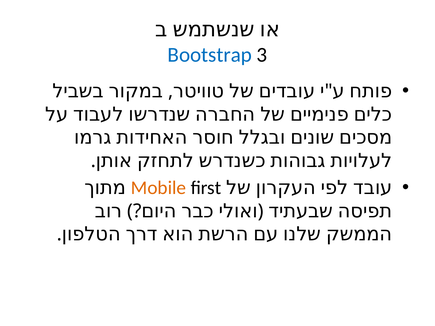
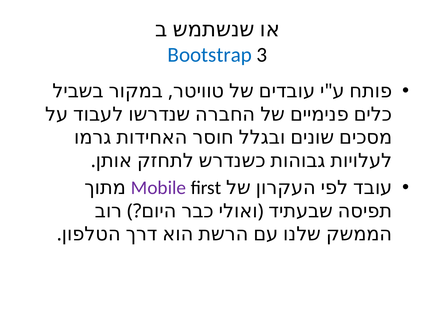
Mobile colour: orange -> purple
